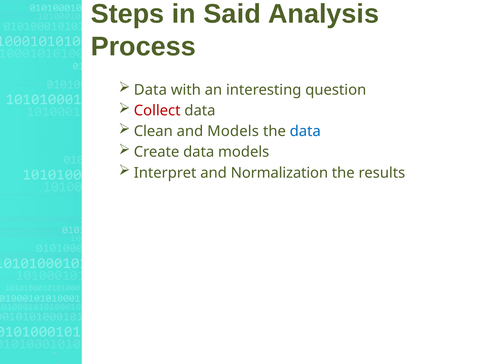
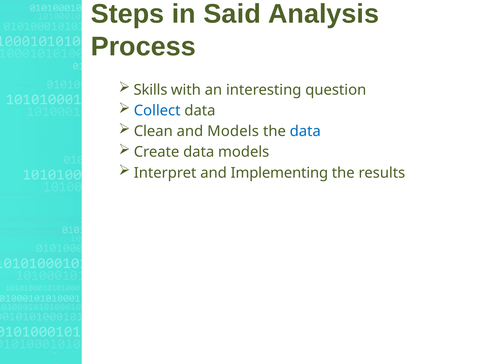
Data at (150, 90): Data -> Skills
Collect colour: red -> blue
Normalization: Normalization -> Implementing
